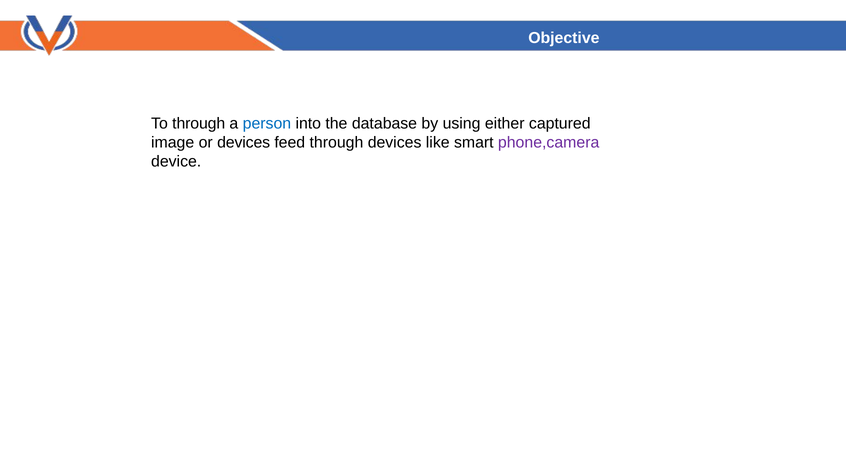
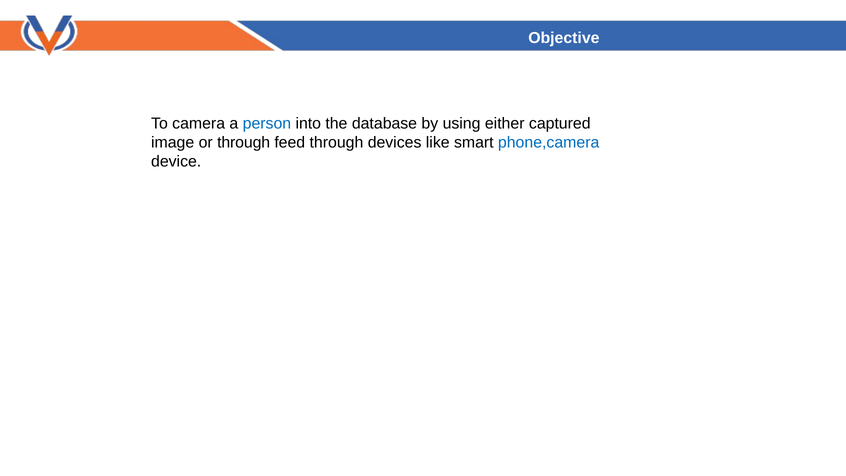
To through: through -> camera
or devices: devices -> through
phone,camera colour: purple -> blue
